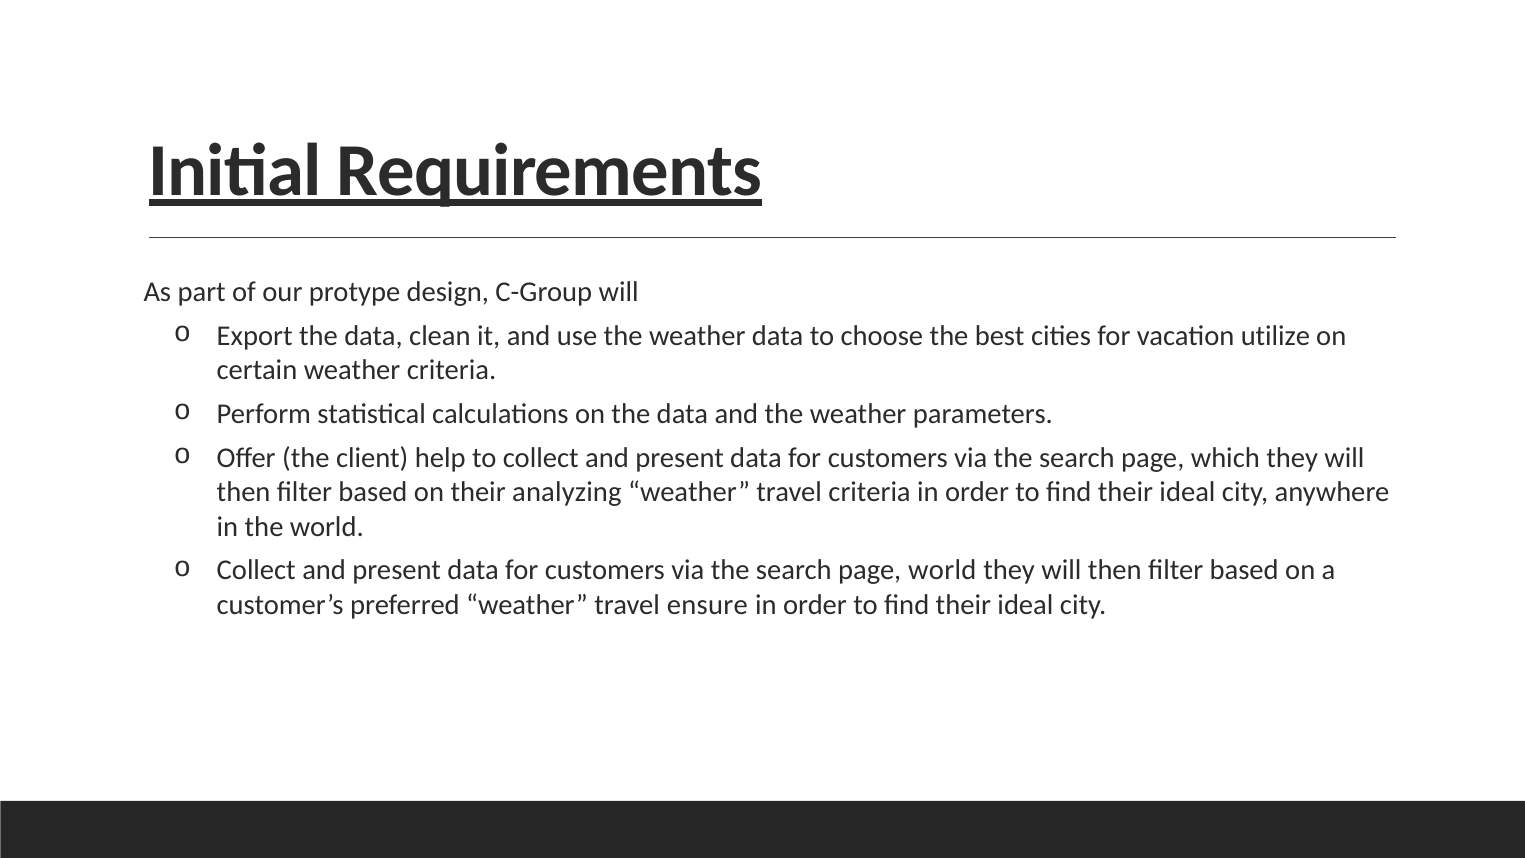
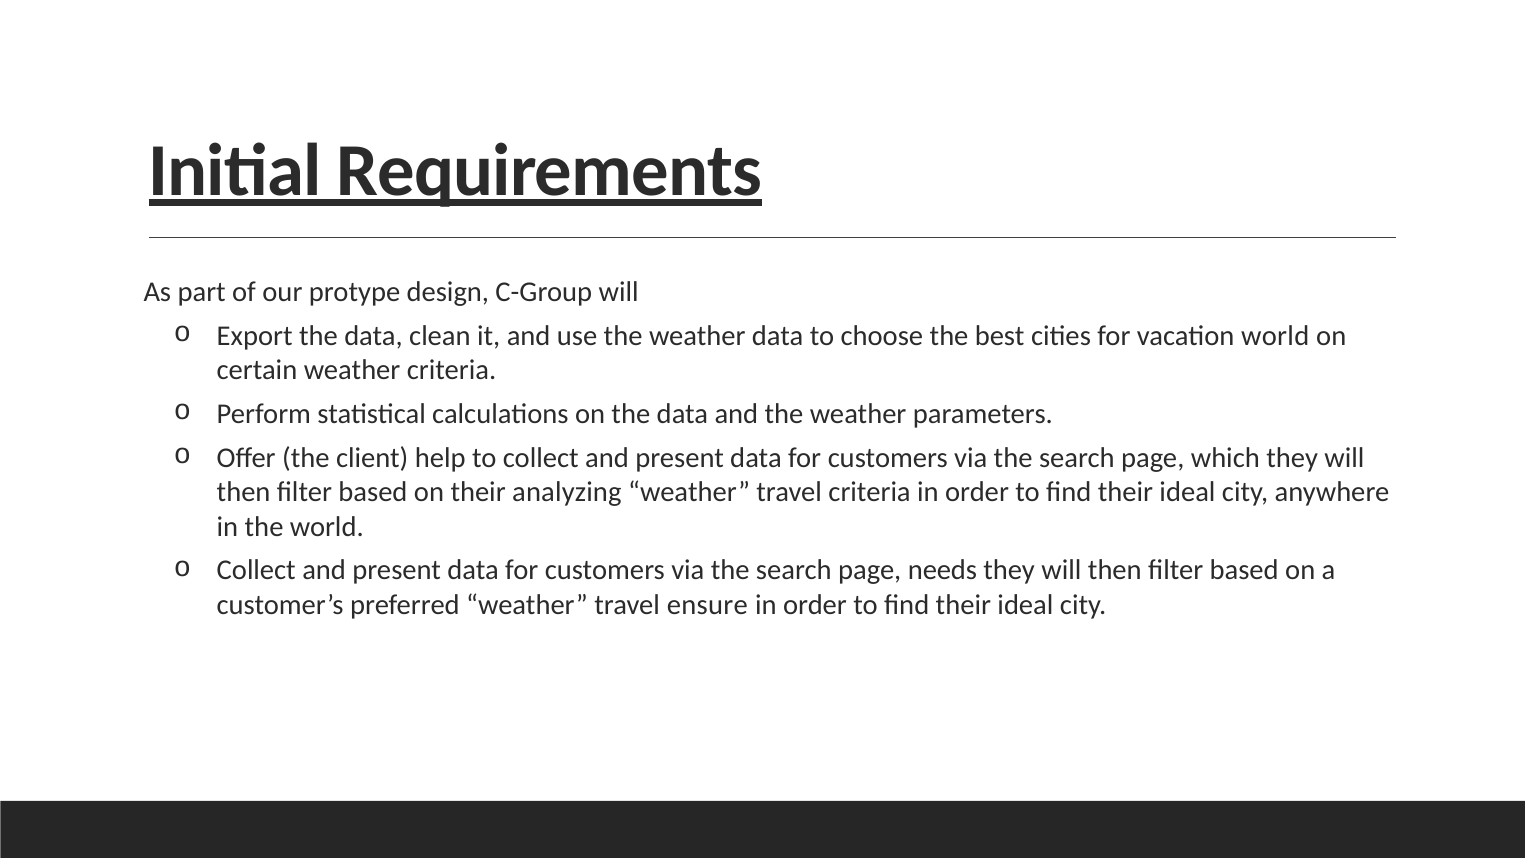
vacation utilize: utilize -> world
page world: world -> needs
